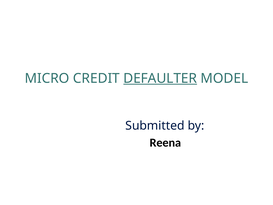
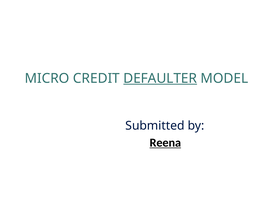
Reena underline: none -> present
